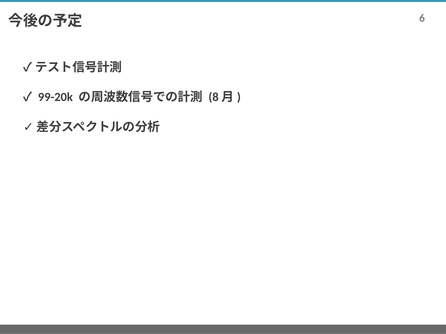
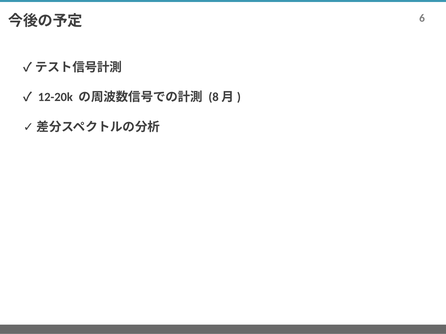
99-20k: 99-20k -> 12-20k
